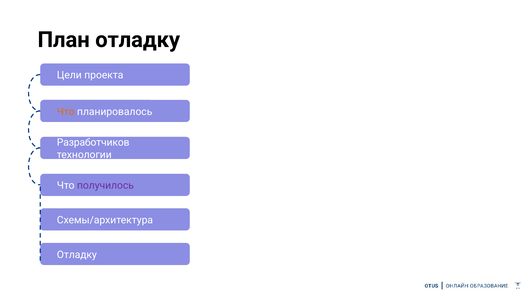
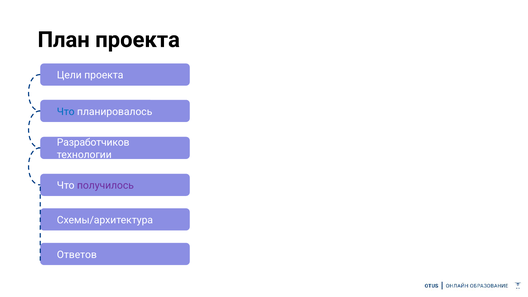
План отладку: отладку -> проекта
Что at (66, 112) colour: orange -> blue
Отладку at (77, 255): Отладку -> Ответов
